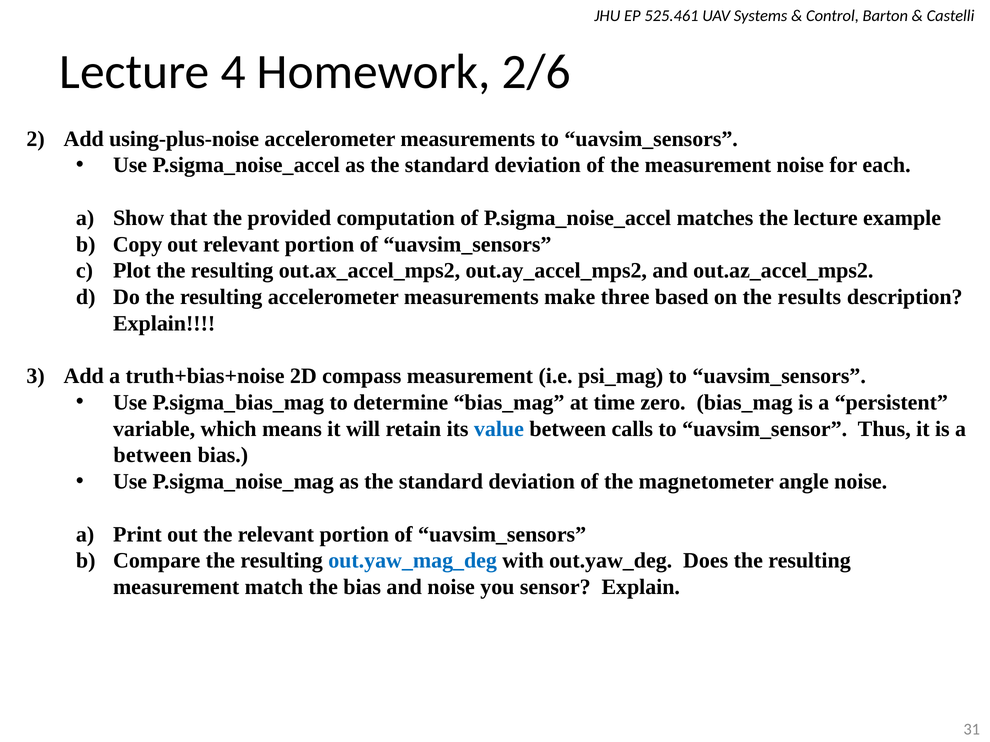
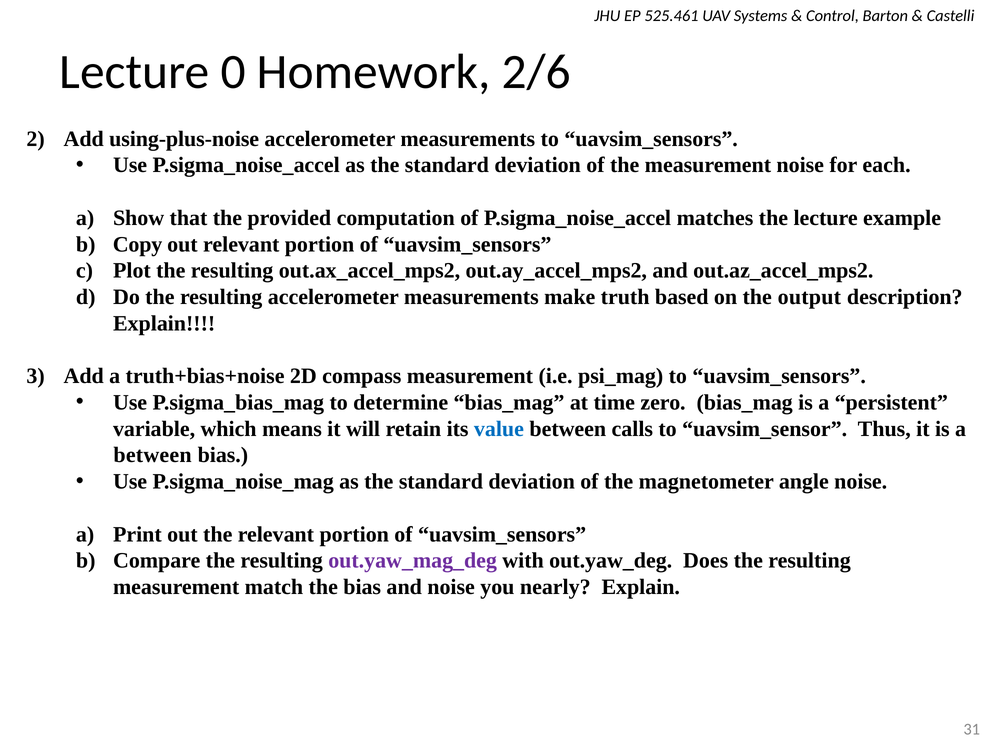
4: 4 -> 0
three: three -> truth
results: results -> output
out.yaw_mag_deg colour: blue -> purple
sensor: sensor -> nearly
